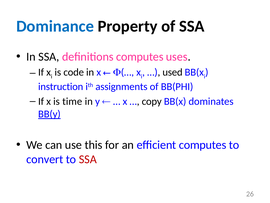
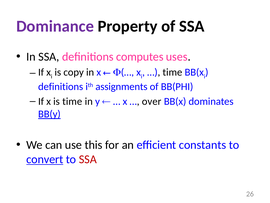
Dominance colour: blue -> purple
code: code -> copy
used at (173, 72): used -> time
instruction at (61, 86): instruction -> definitions
copy: copy -> over
efficient computes: computes -> constants
convert underline: none -> present
